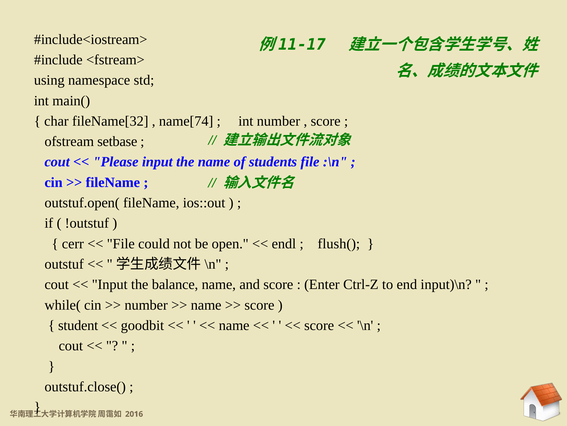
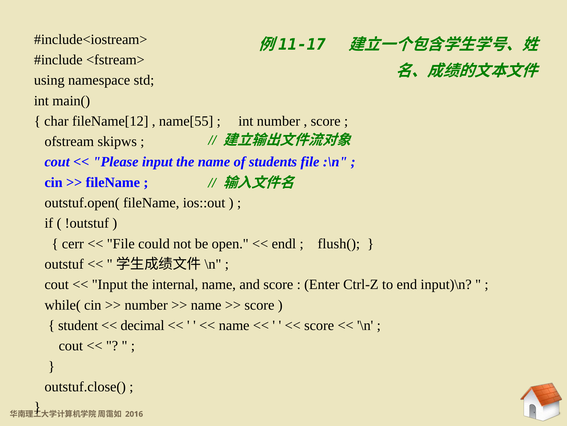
fileName[32: fileName[32 -> fileName[12
name[74: name[74 -> name[55
setbase: setbase -> skipws
balance: balance -> internal
goodbit: goodbit -> decimal
